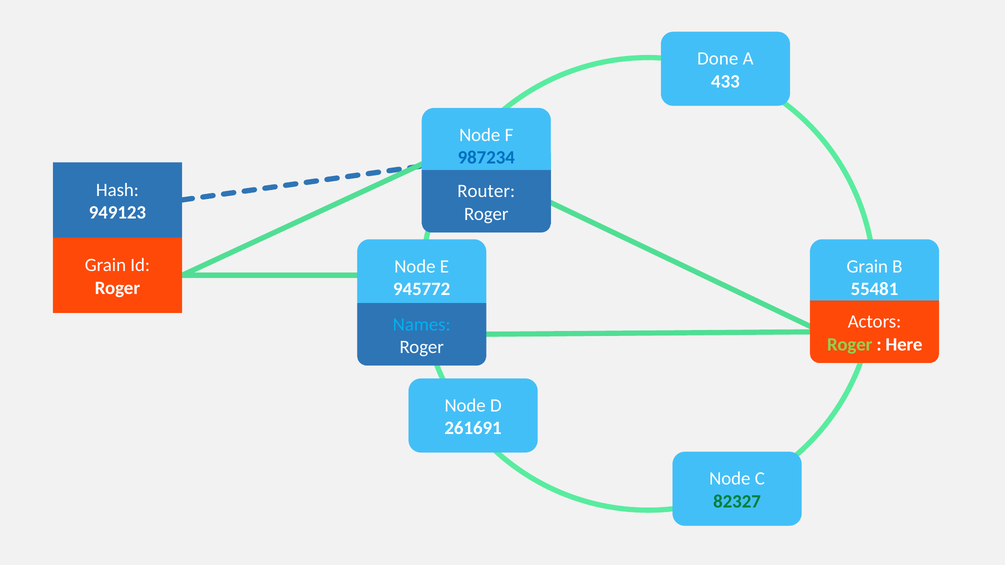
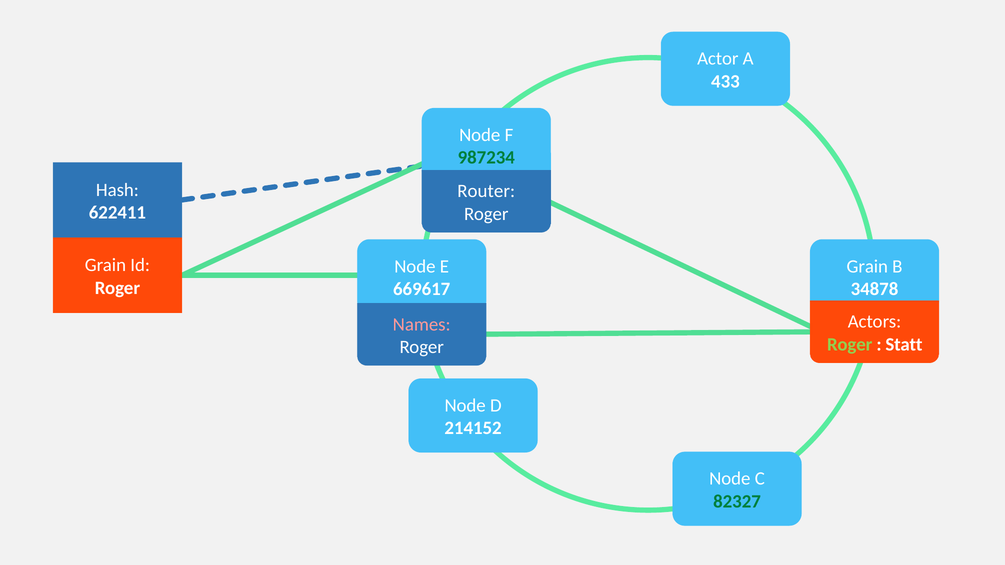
Done: Done -> Actor
987234 colour: blue -> green
949123: 949123 -> 622411
945772: 945772 -> 669617
55481: 55481 -> 34878
Names colour: light blue -> pink
Here: Here -> Statt
261691: 261691 -> 214152
